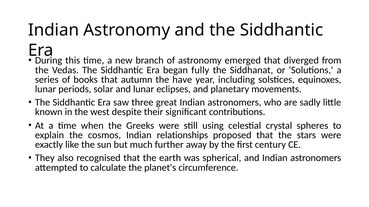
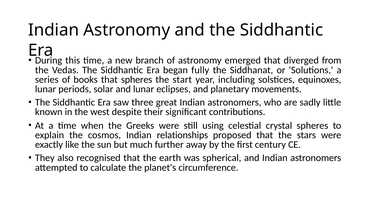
that autumn: autumn -> spheres
have: have -> start
